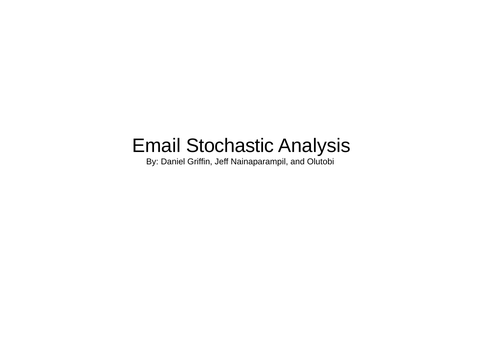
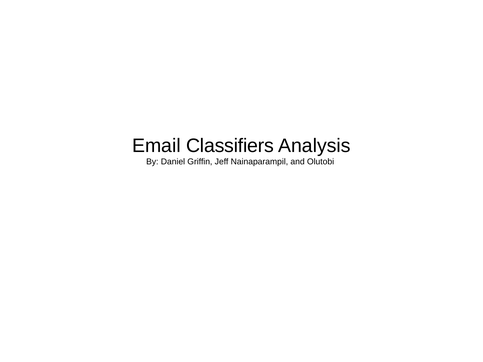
Stochastic: Stochastic -> Classifiers
